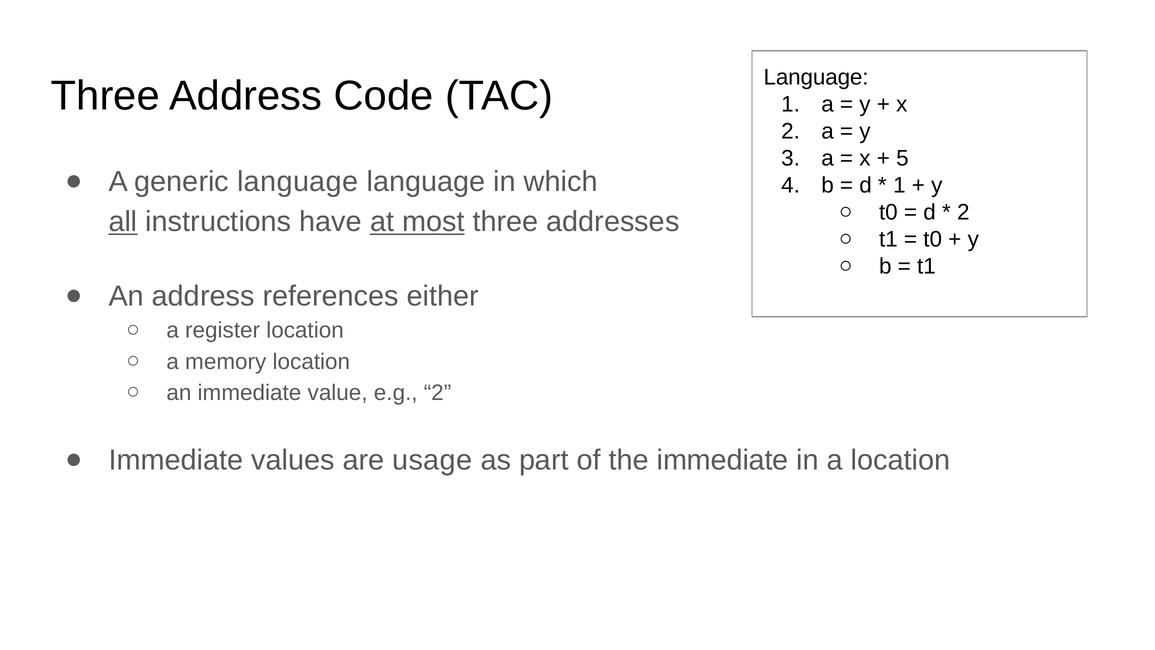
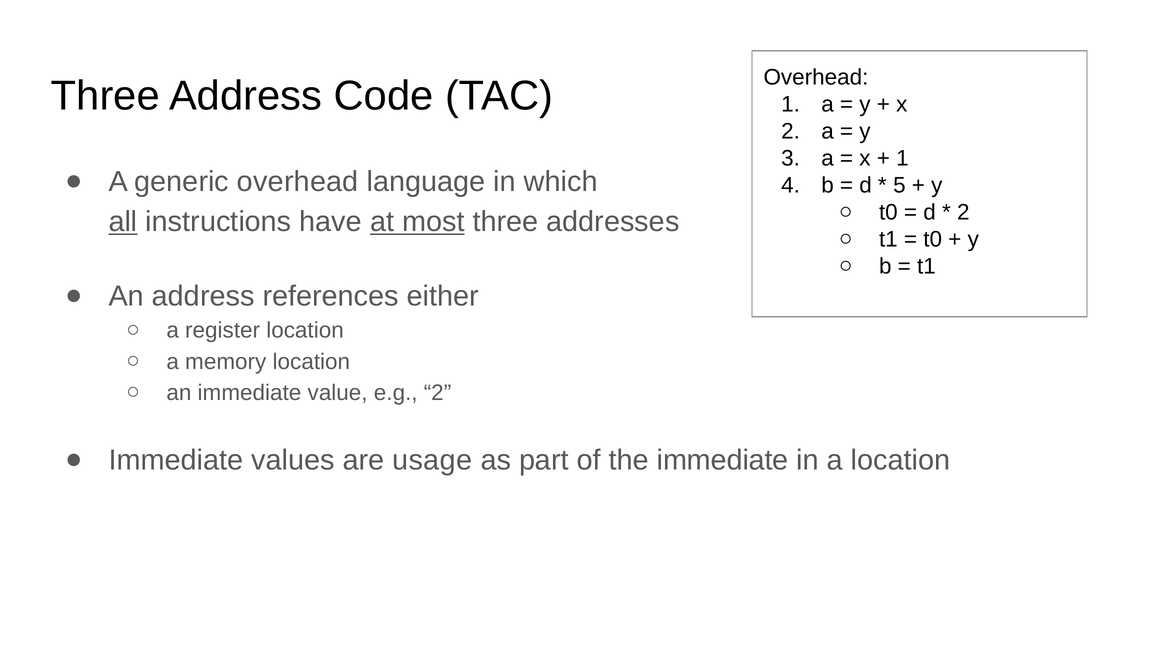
Language at (816, 77): Language -> Overhead
5 at (902, 158): 5 -> 1
generic language: language -> overhead
1 at (899, 185): 1 -> 5
